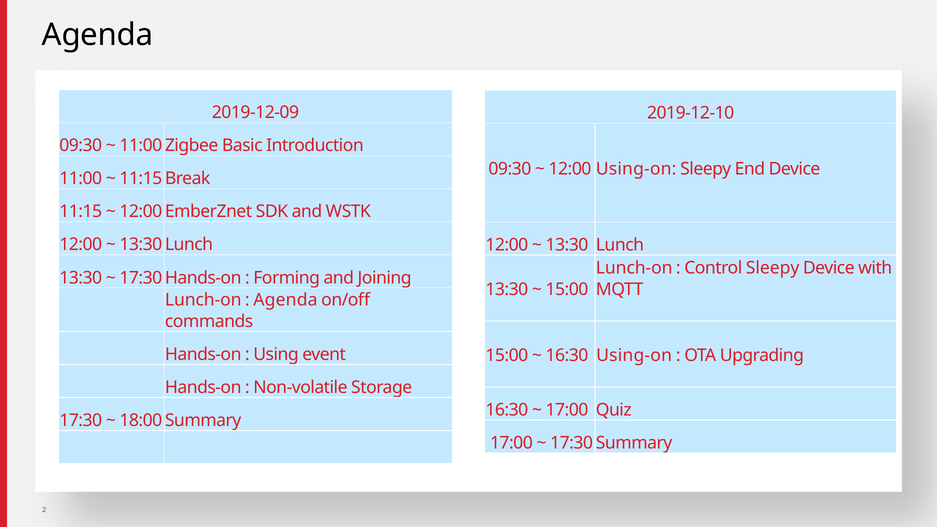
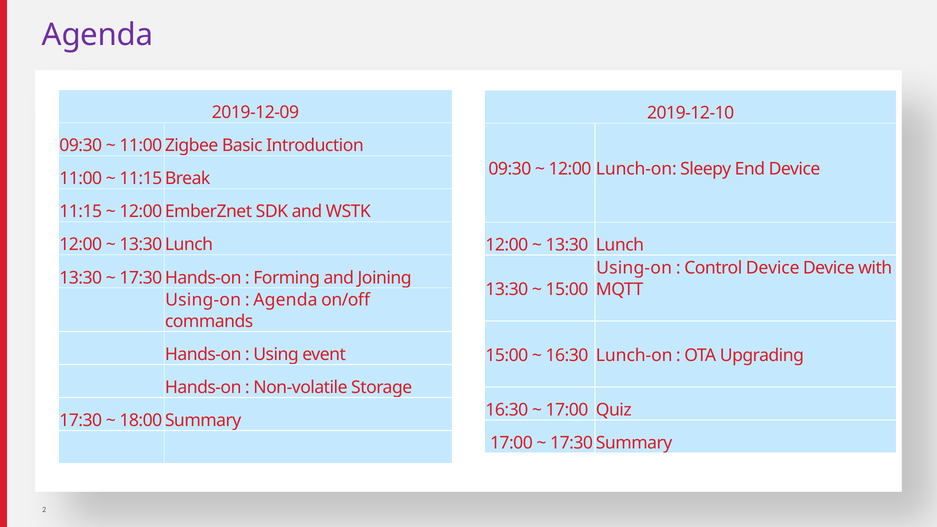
Agenda at (98, 35) colour: black -> purple
12:00 Using-on: Using-on -> Lunch-on
Lunch-on at (634, 268): Lunch-on -> Using-on
Control Sleepy: Sleepy -> Device
Lunch-on at (203, 300): Lunch-on -> Using-on
16:30 Using-on: Using-on -> Lunch-on
